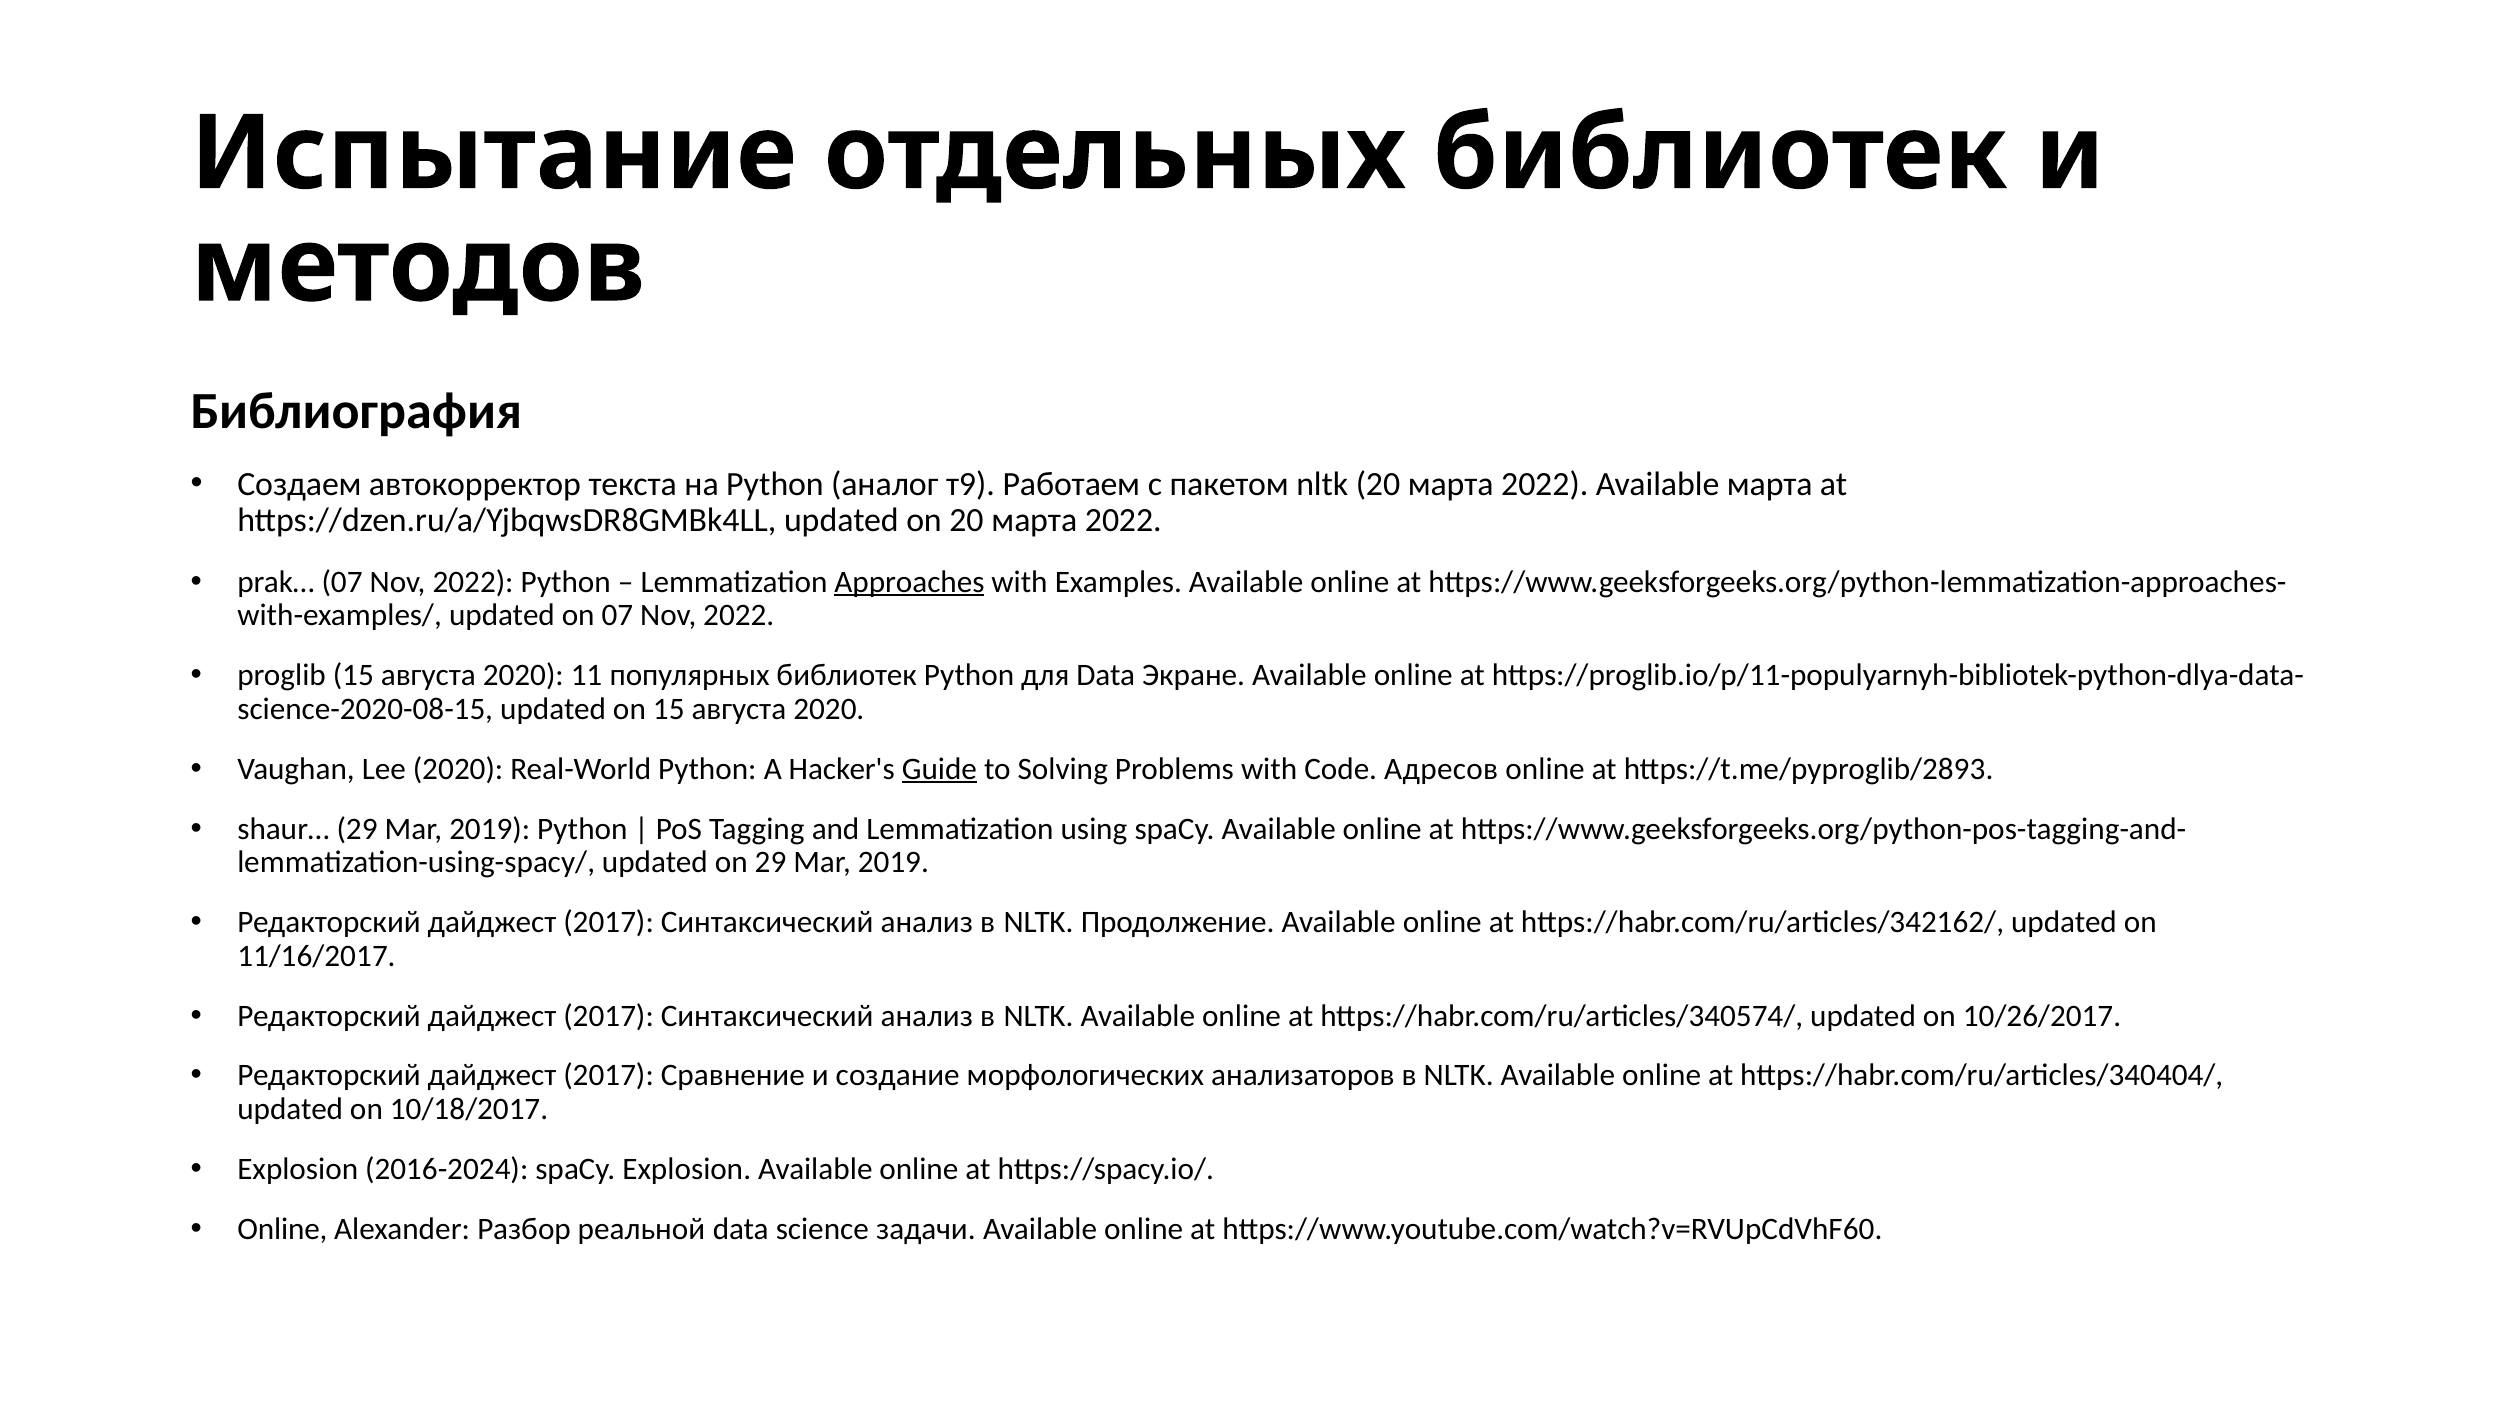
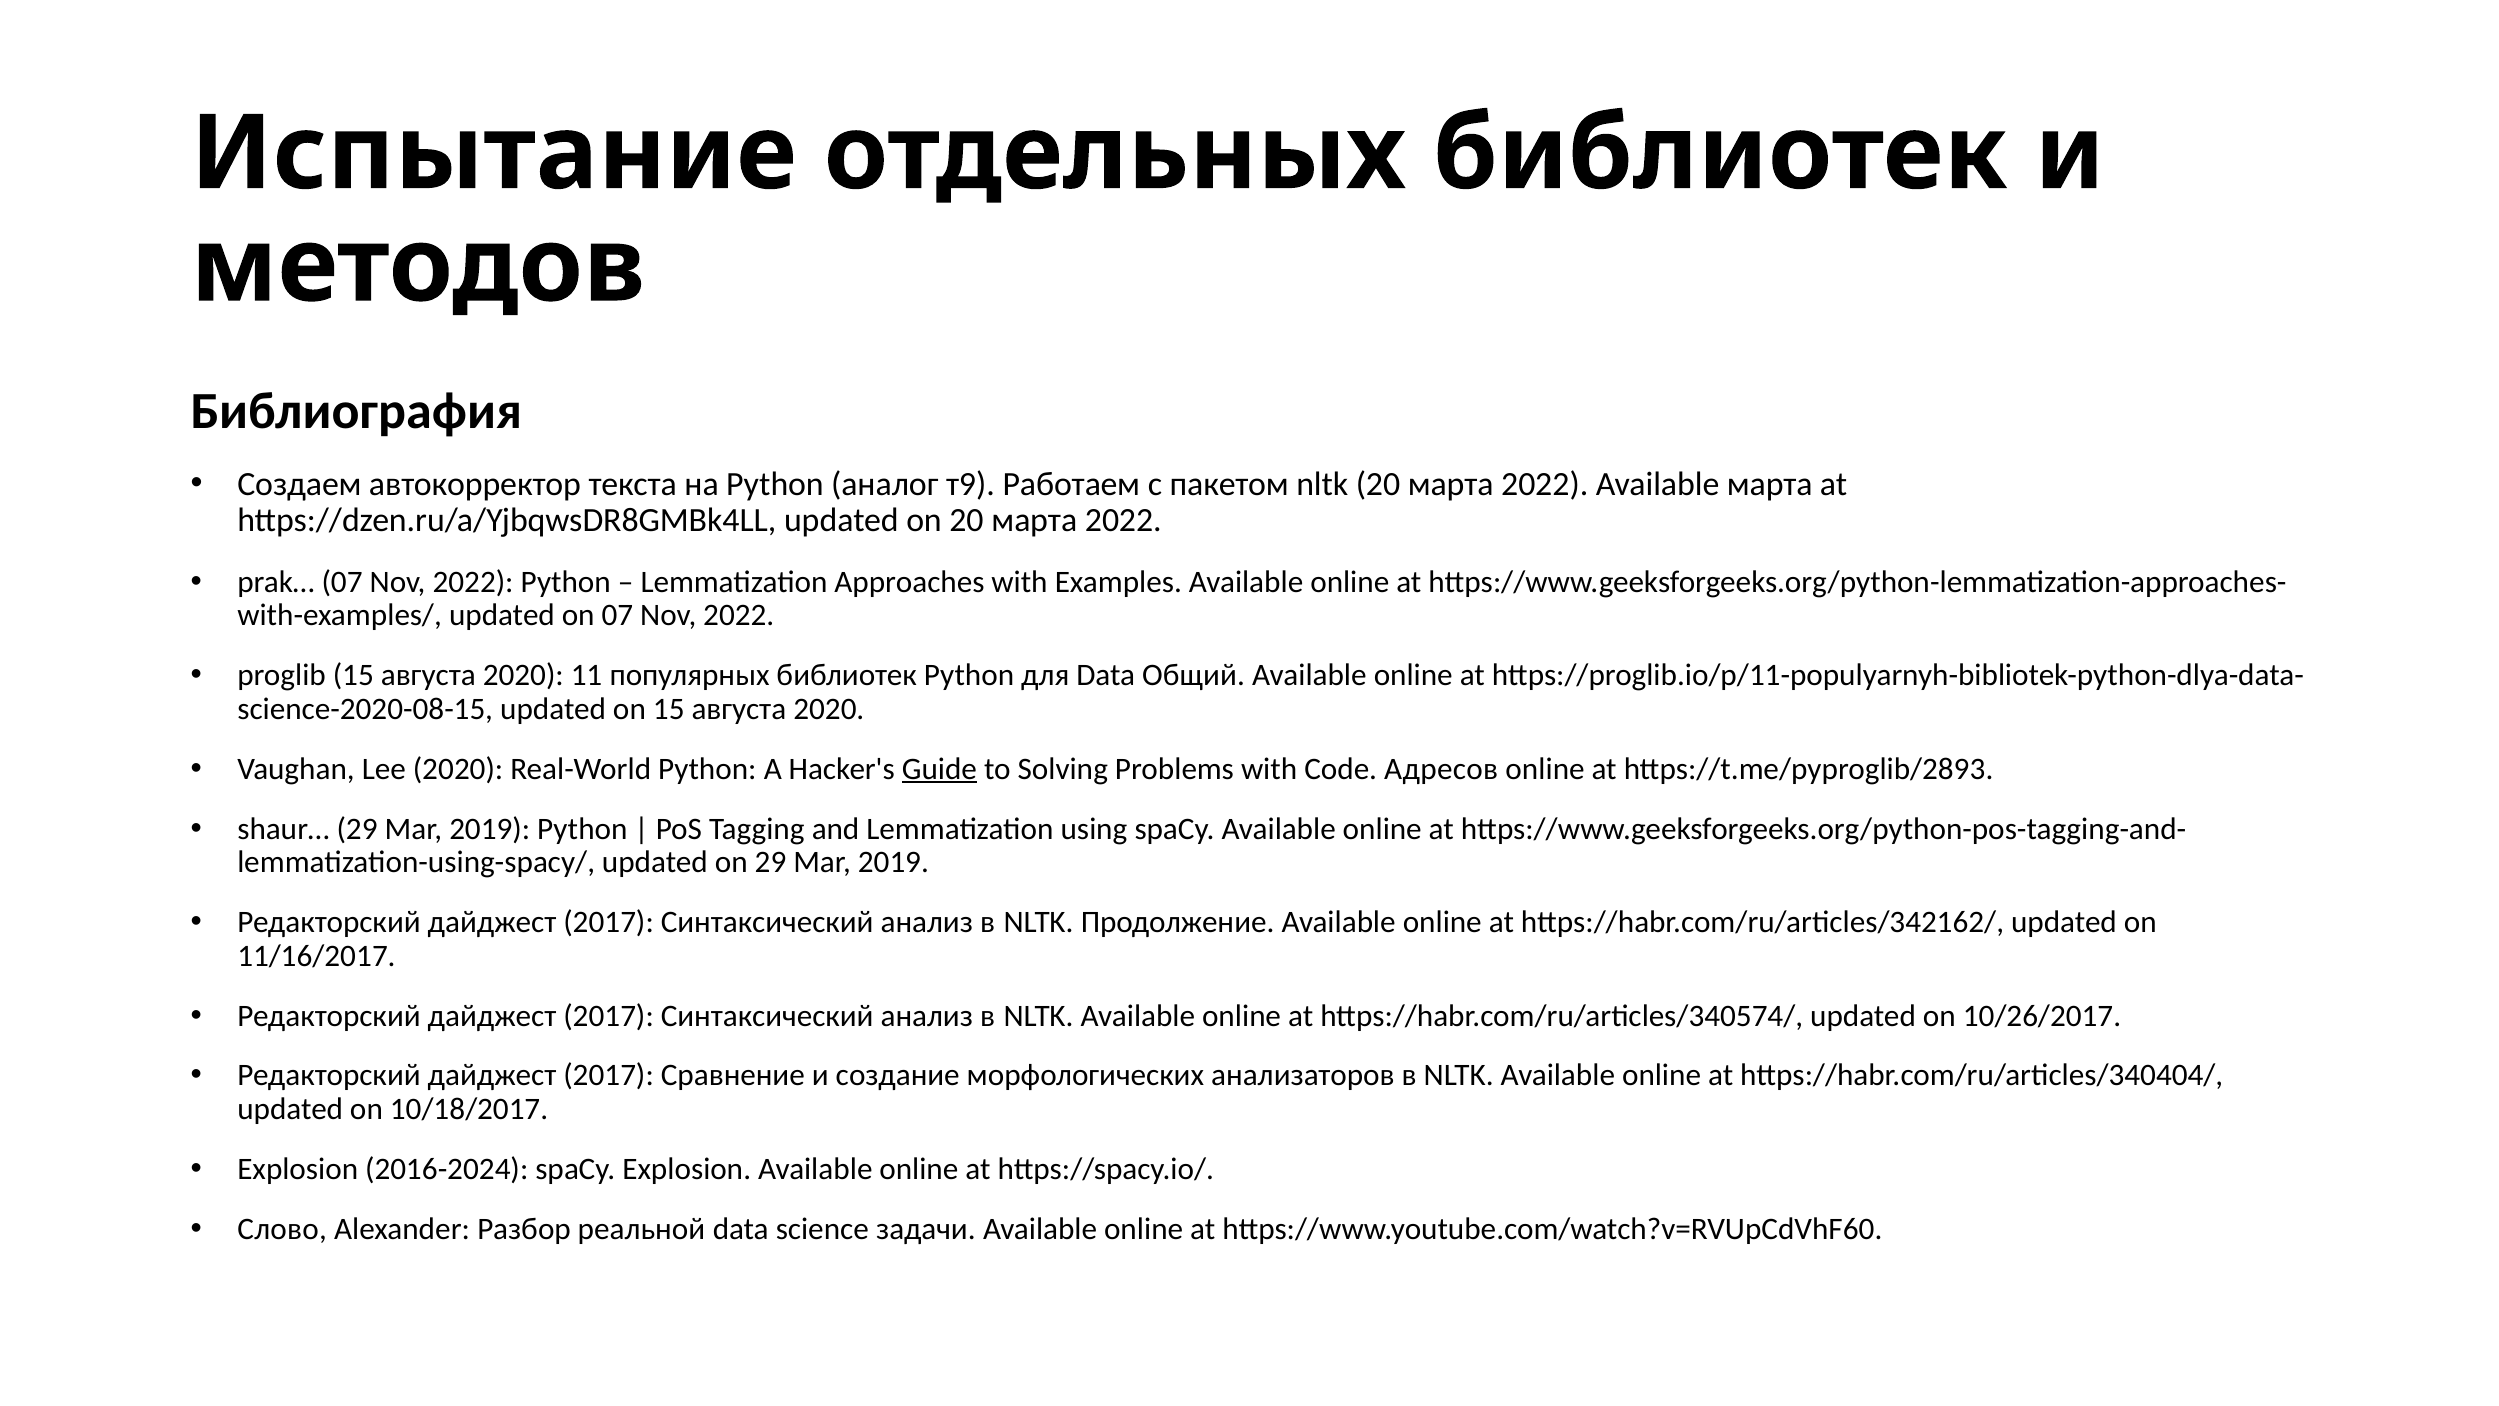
Approaches underline: present -> none
Экране: Экране -> Общий
Online at (282, 1229): Online -> Слово
